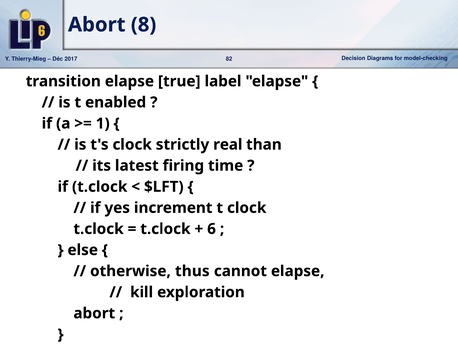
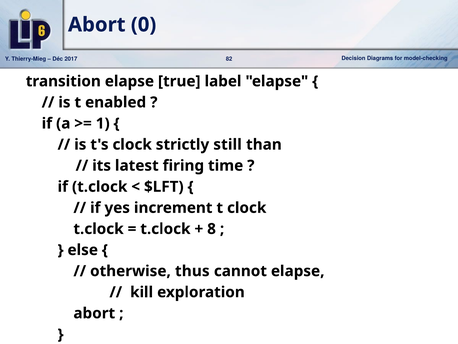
8: 8 -> 0
real: real -> still
6: 6 -> 8
